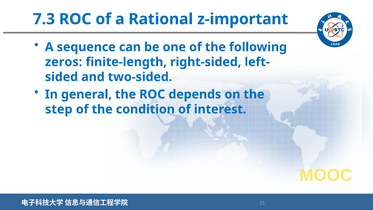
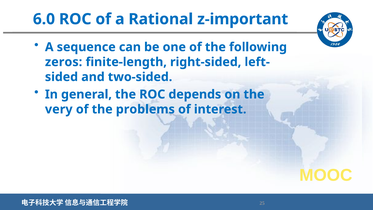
7.3: 7.3 -> 6.0
step: step -> very
condition: condition -> problems
